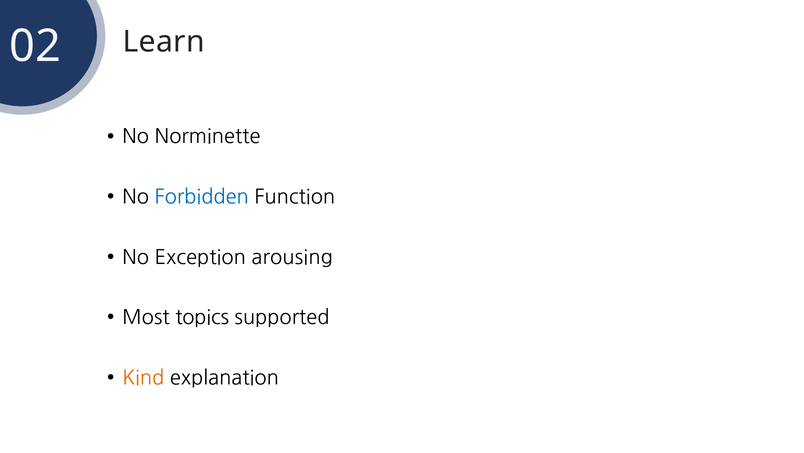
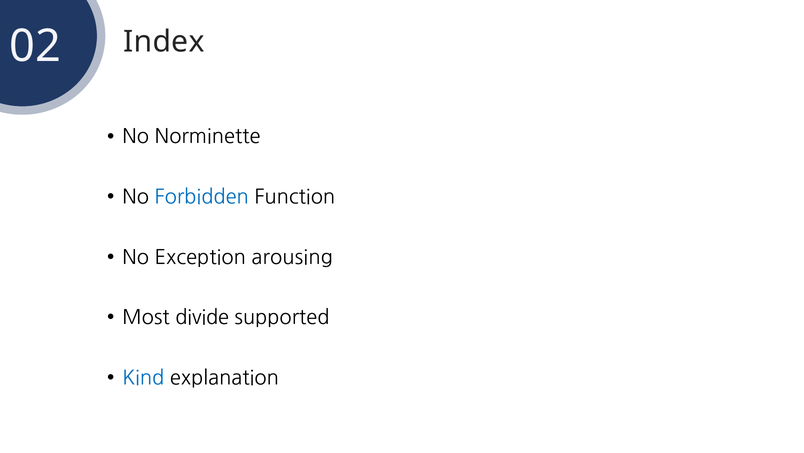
Learn: Learn -> Index
topics: topics -> divide
Kind colour: orange -> blue
